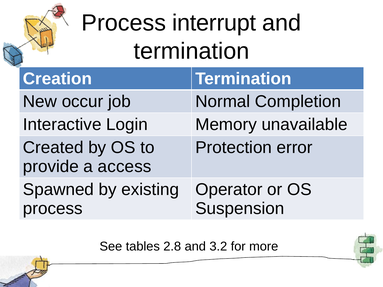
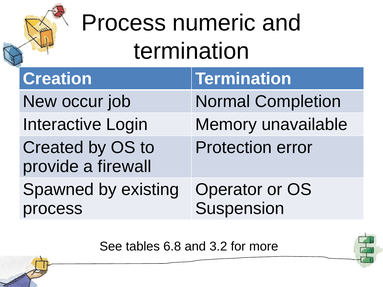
interrupt: interrupt -> numeric
access: access -> firewall
2.8: 2.8 -> 6.8
